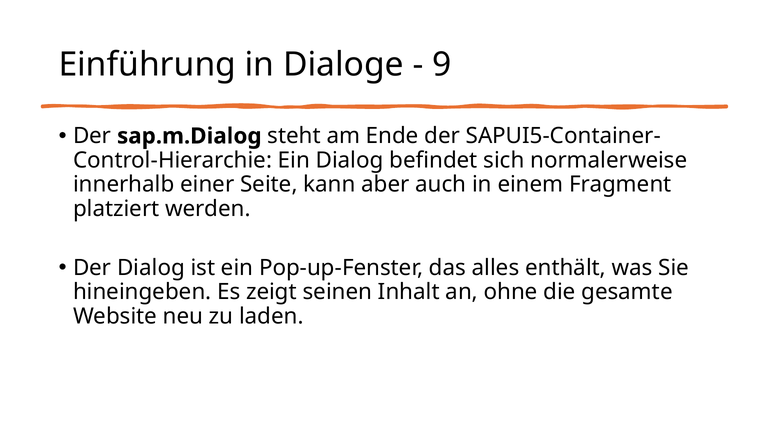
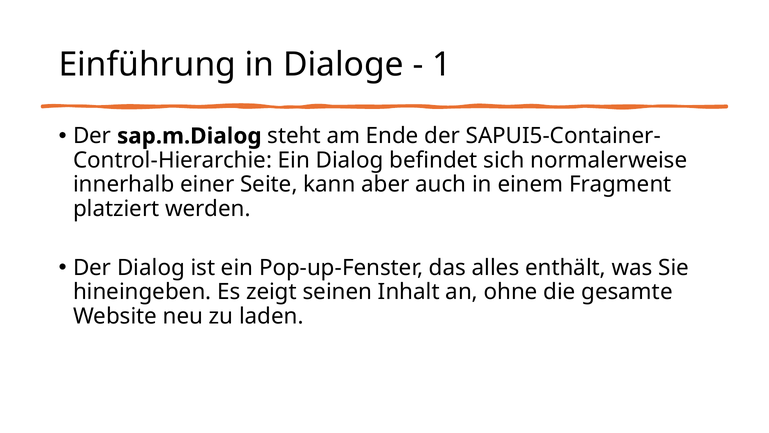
9: 9 -> 1
